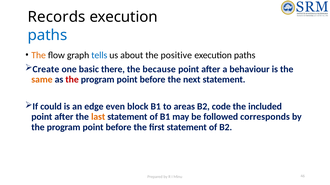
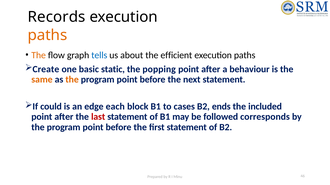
paths at (47, 35) colour: blue -> orange
positive: positive -> efficient
there: there -> static
because: because -> popping
the at (72, 80) colour: red -> orange
even: even -> each
areas: areas -> cases
code: code -> ends
last colour: orange -> red
